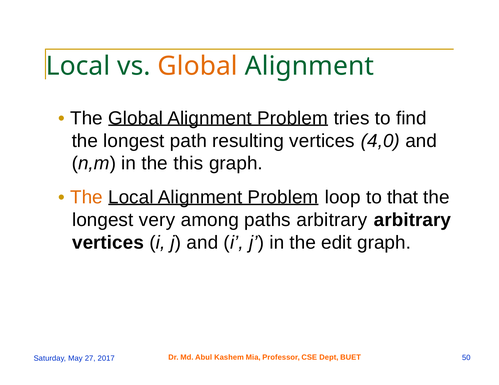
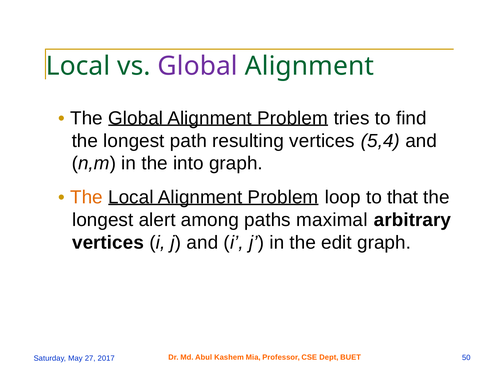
Global at (198, 66) colour: orange -> purple
4,0: 4,0 -> 5,4
this: this -> into
very: very -> alert
paths arbitrary: arbitrary -> maximal
